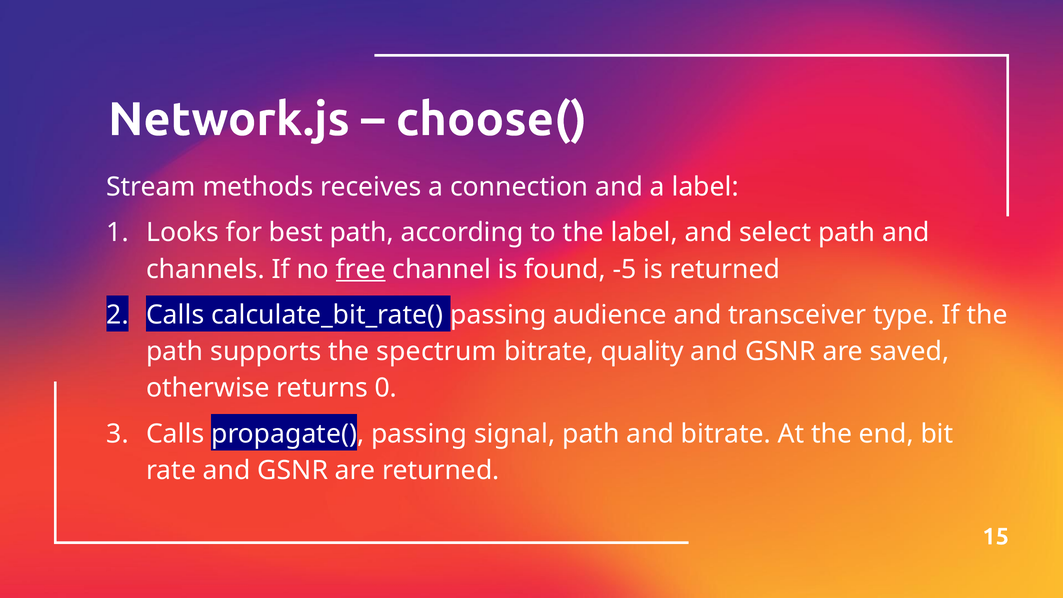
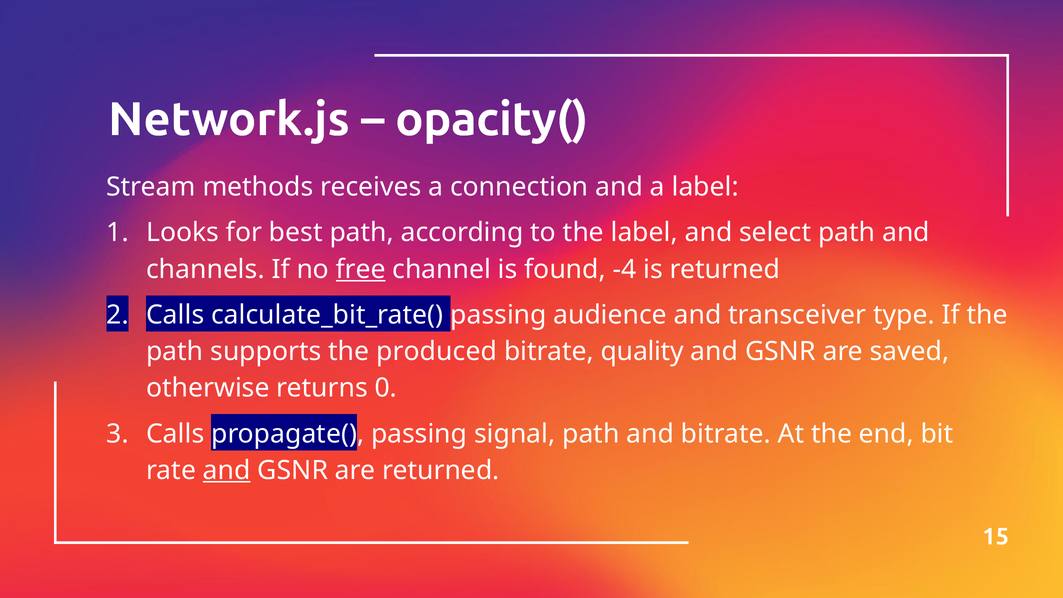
choose(: choose( -> opacity(
-5: -5 -> -4
spectrum: spectrum -> produced
and at (227, 470) underline: none -> present
